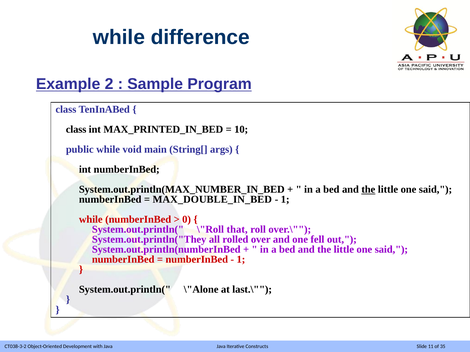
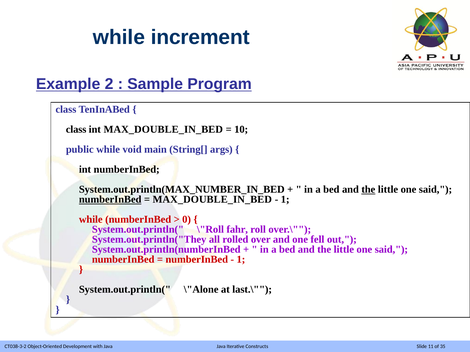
difference: difference -> increment
int MAX_PRINTED_IN_BED: MAX_PRINTED_IN_BED -> MAX_DOUBLE_IN_BED
numberInBed at (110, 200) underline: none -> present
that: that -> fahr
